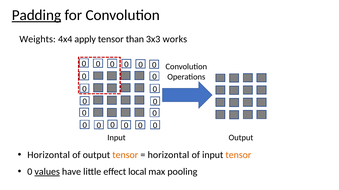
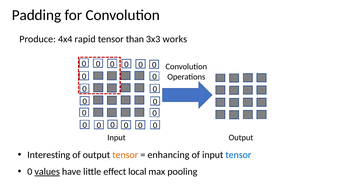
Padding underline: present -> none
Weights: Weights -> Produce
apply: apply -> rapid
Horizontal at (49, 155): Horizontal -> Interesting
horizontal at (168, 155): horizontal -> enhancing
tensor at (238, 155) colour: orange -> blue
